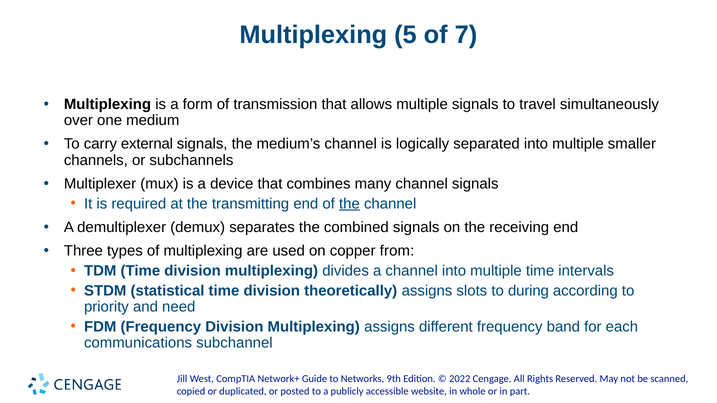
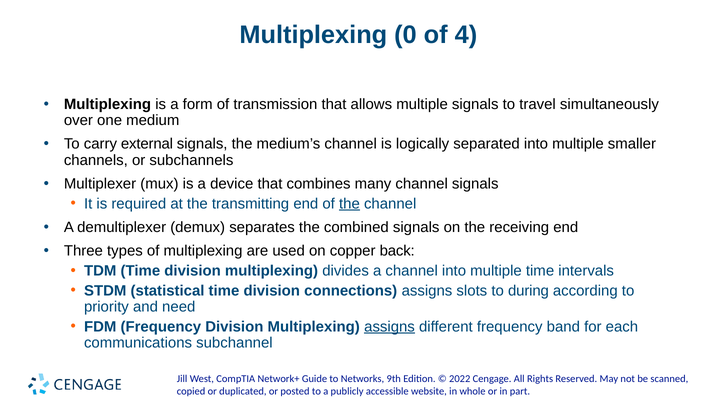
5: 5 -> 0
7: 7 -> 4
from: from -> back
theoretically: theoretically -> connections
assigns at (390, 327) underline: none -> present
